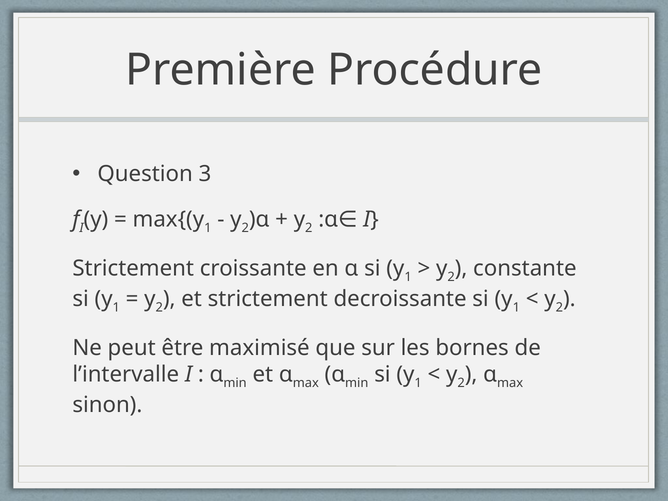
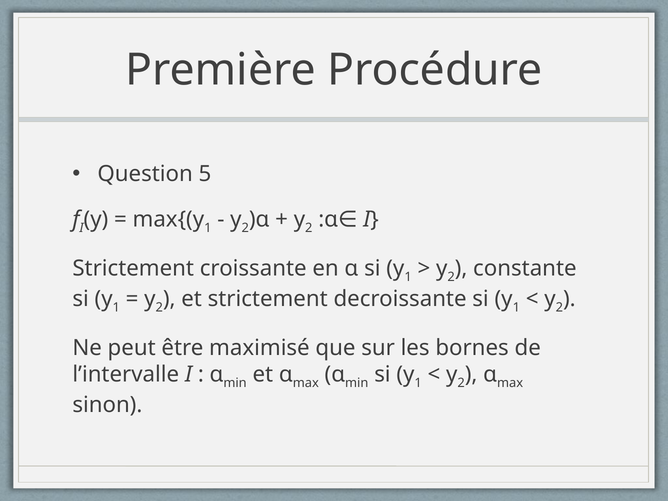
3: 3 -> 5
